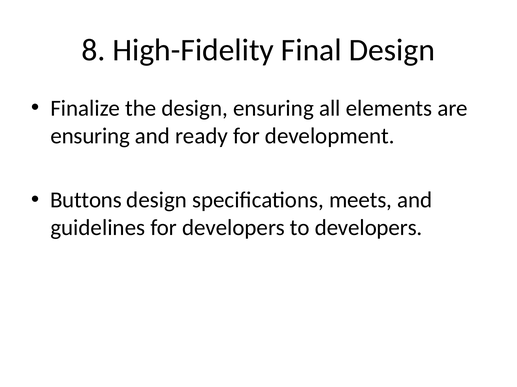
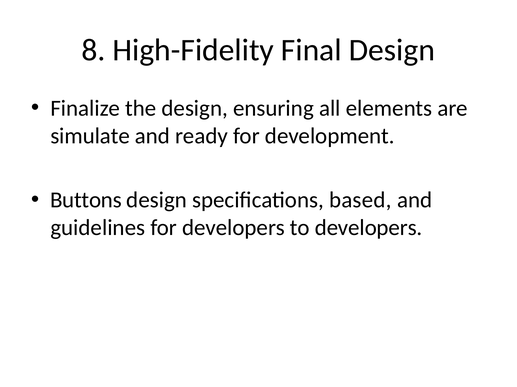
ensuring at (90, 136): ensuring -> simulate
meets: meets -> based
